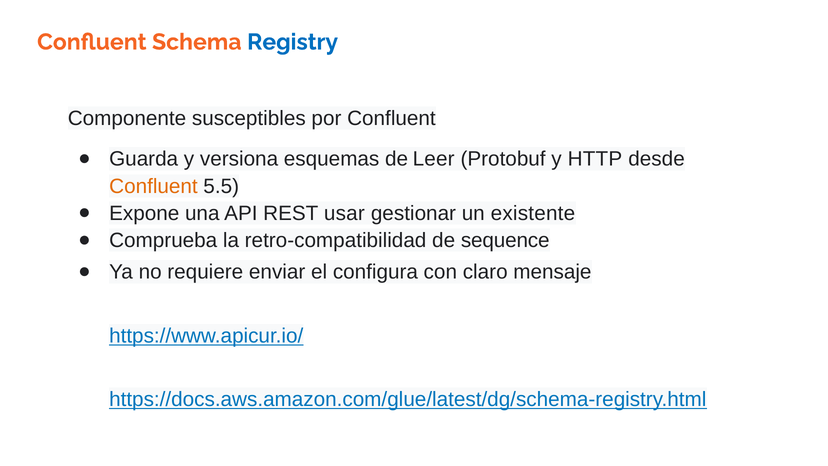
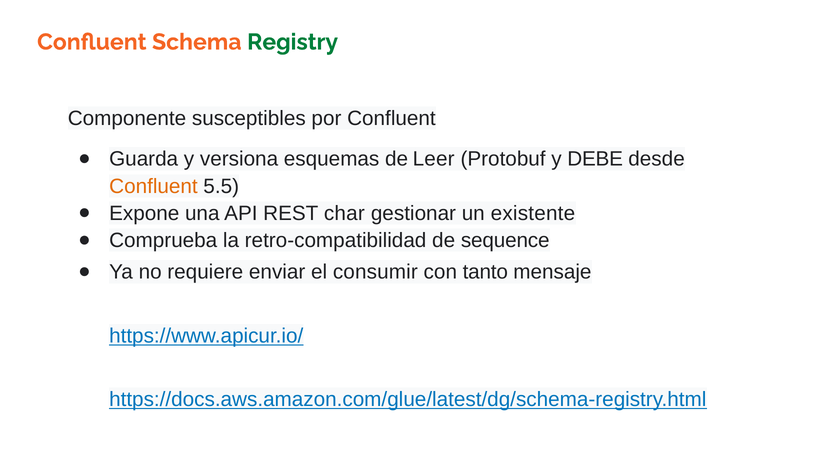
Registry colour: blue -> green
HTTP: HTTP -> DEBE
usar: usar -> char
configura: configura -> consumir
claro: claro -> tanto
